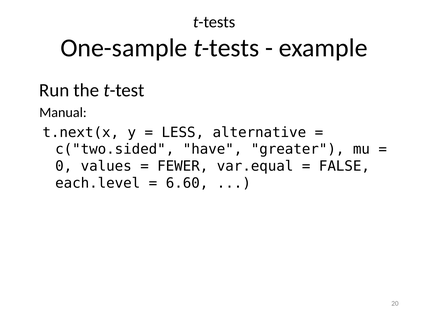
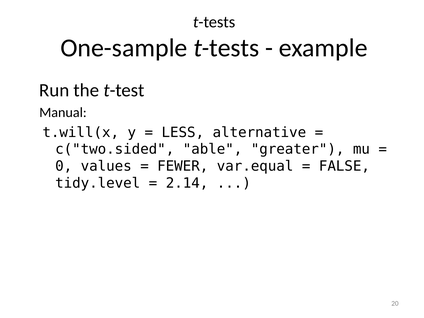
t.next(x: t.next(x -> t.will(x
have: have -> able
each.level: each.level -> tidy.level
6.60: 6.60 -> 2.14
